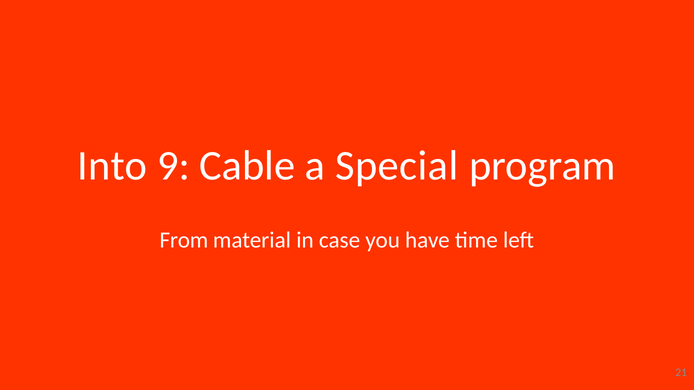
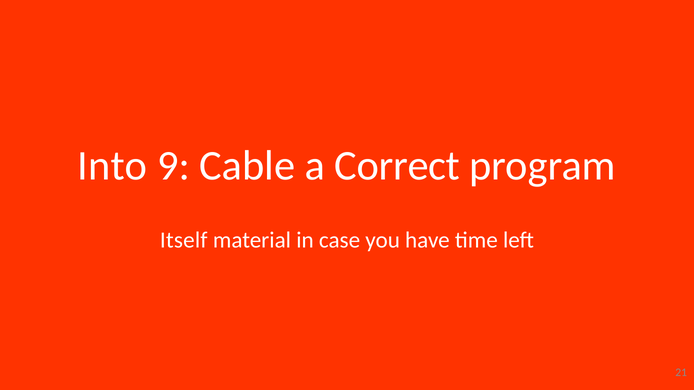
Special: Special -> Correct
From: From -> Itself
